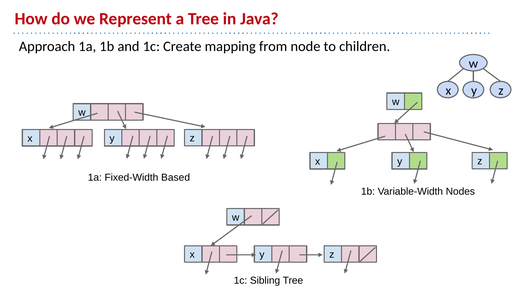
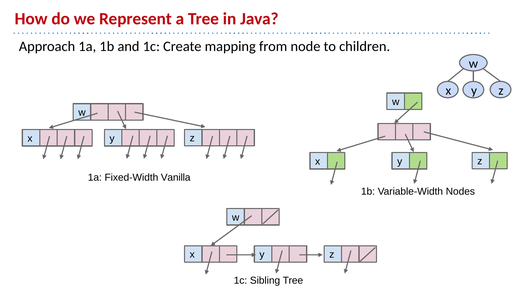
Based: Based -> Vanilla
